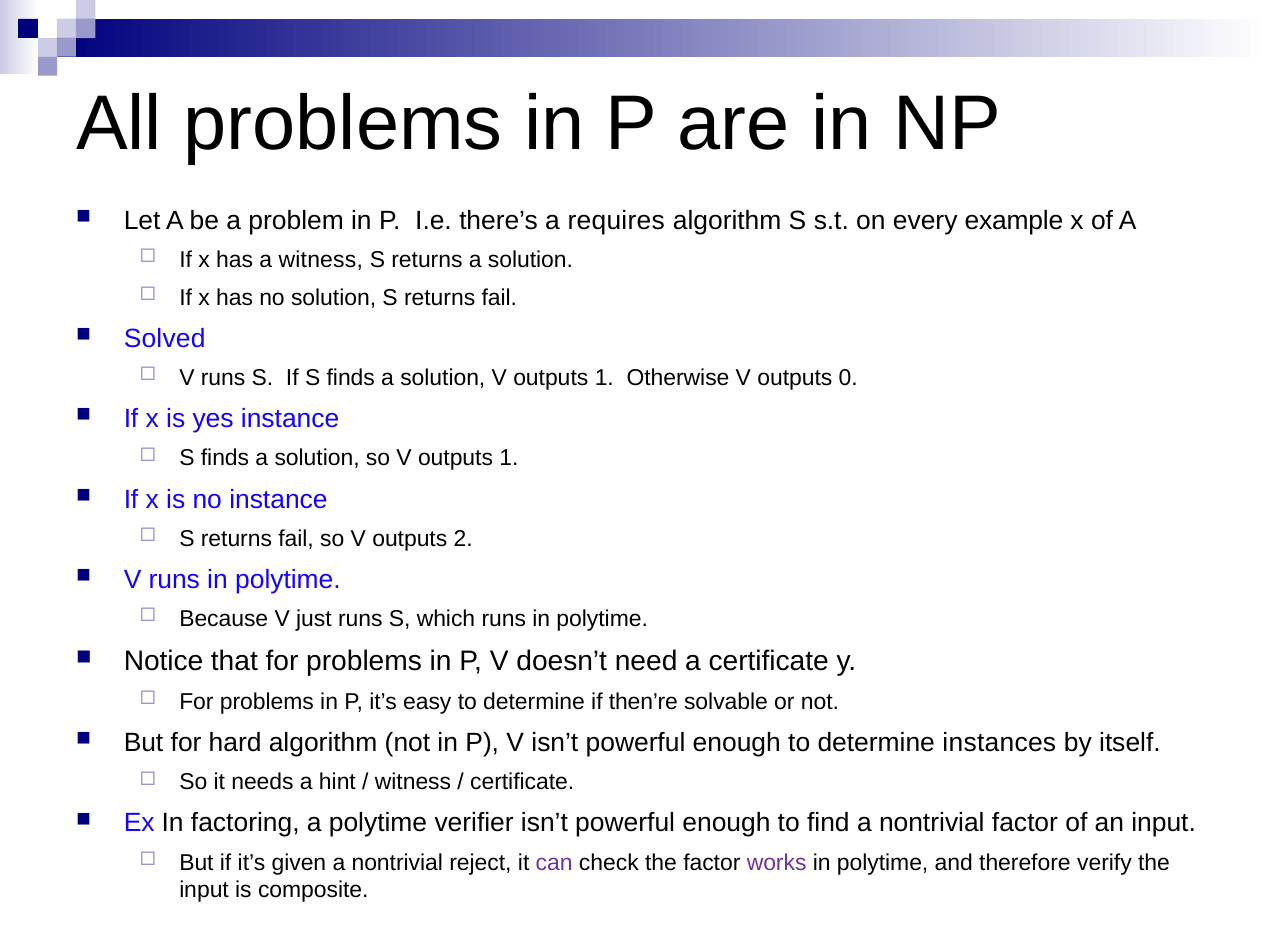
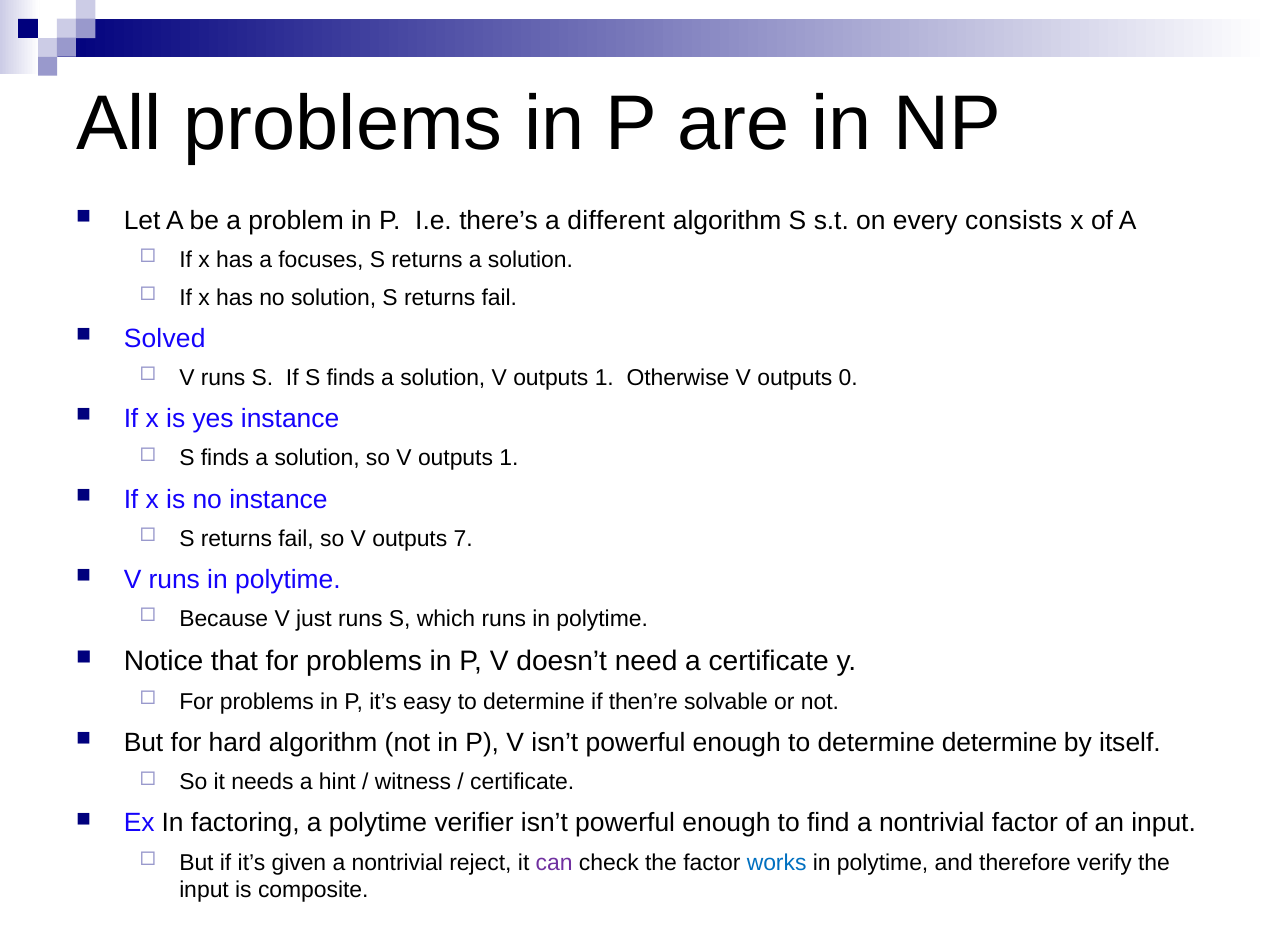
requires: requires -> different
example: example -> consists
a witness: witness -> focuses
2: 2 -> 7
determine instances: instances -> determine
works colour: purple -> blue
